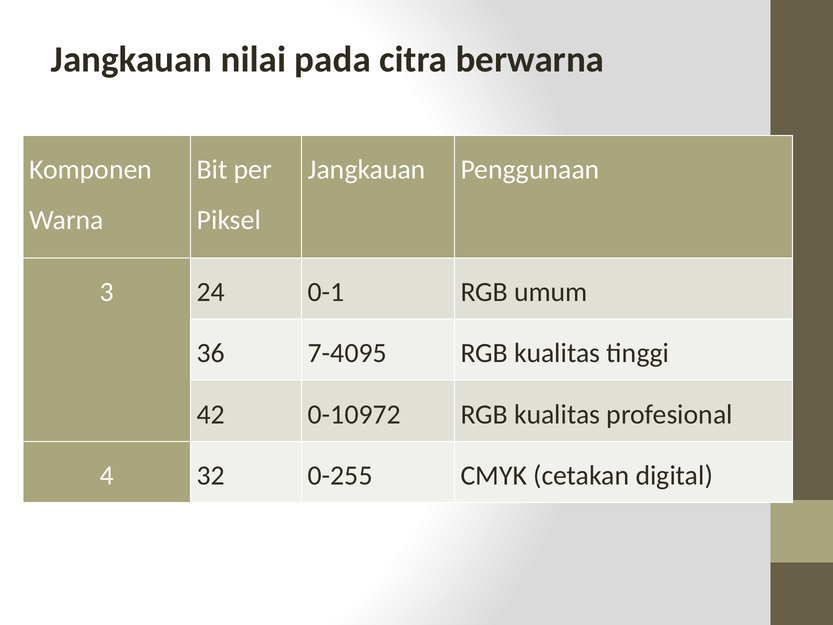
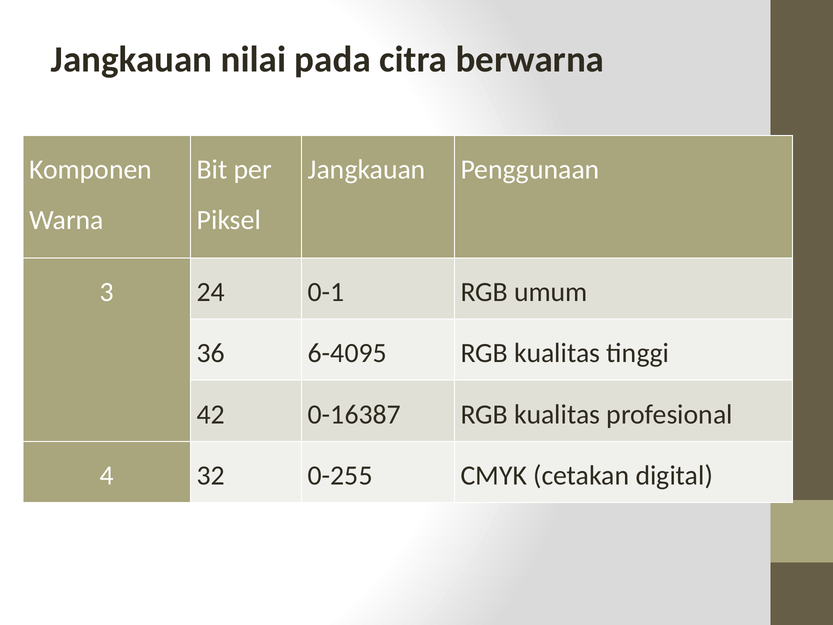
7-4095: 7-4095 -> 6-4095
0-10972: 0-10972 -> 0-16387
